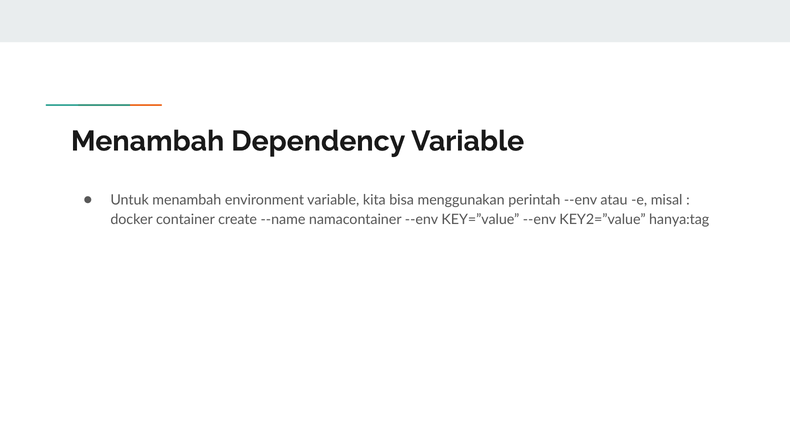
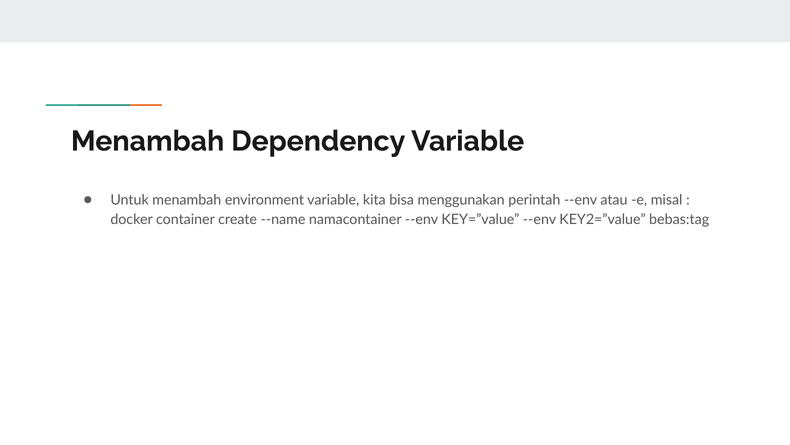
hanya:tag: hanya:tag -> bebas:tag
